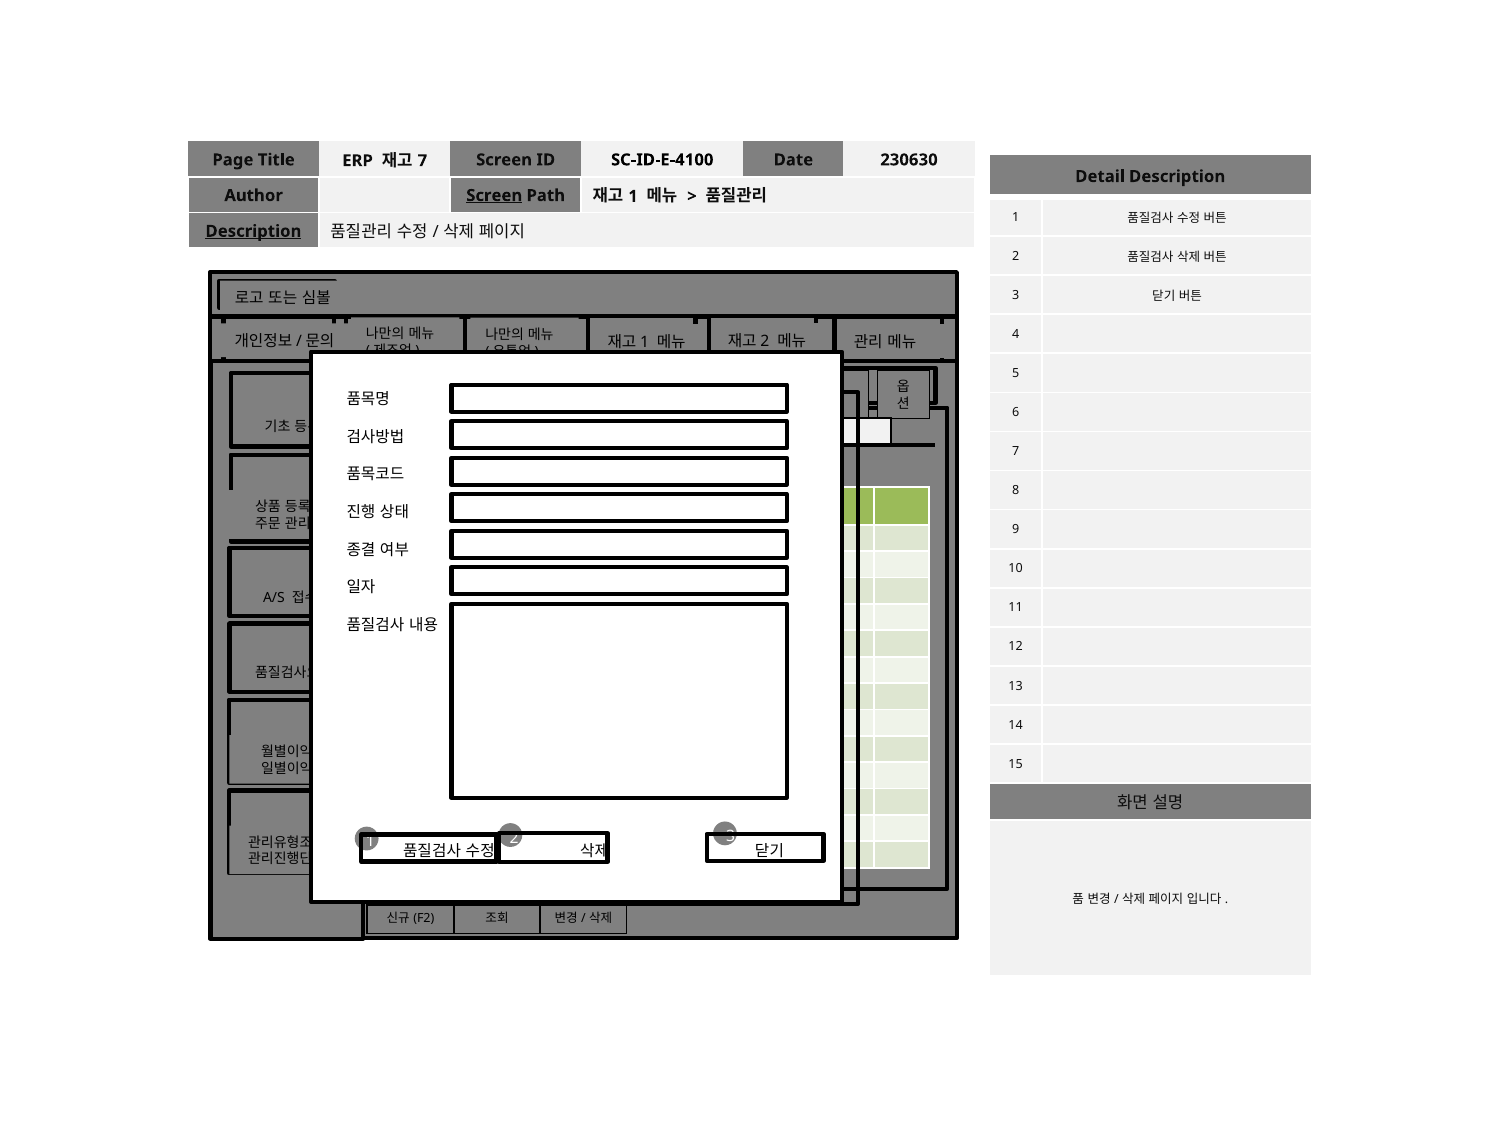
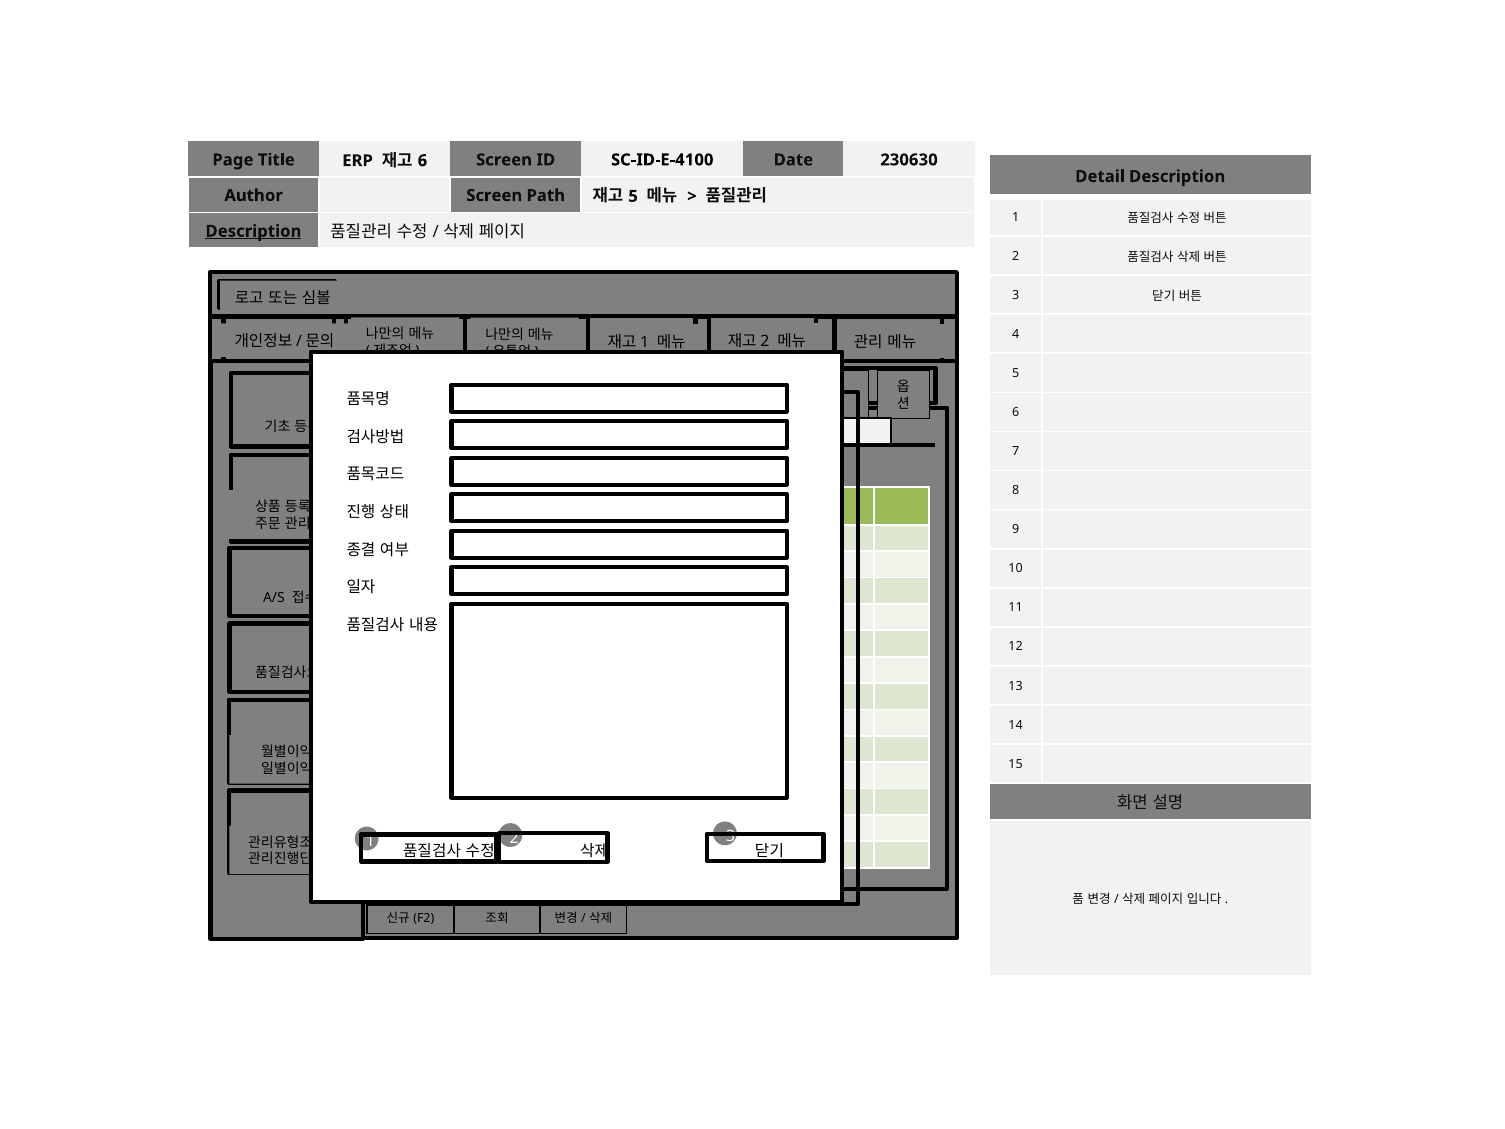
7 at (422, 161): 7 -> 6
Screen at (494, 195) underline: present -> none
1 at (633, 196): 1 -> 5
